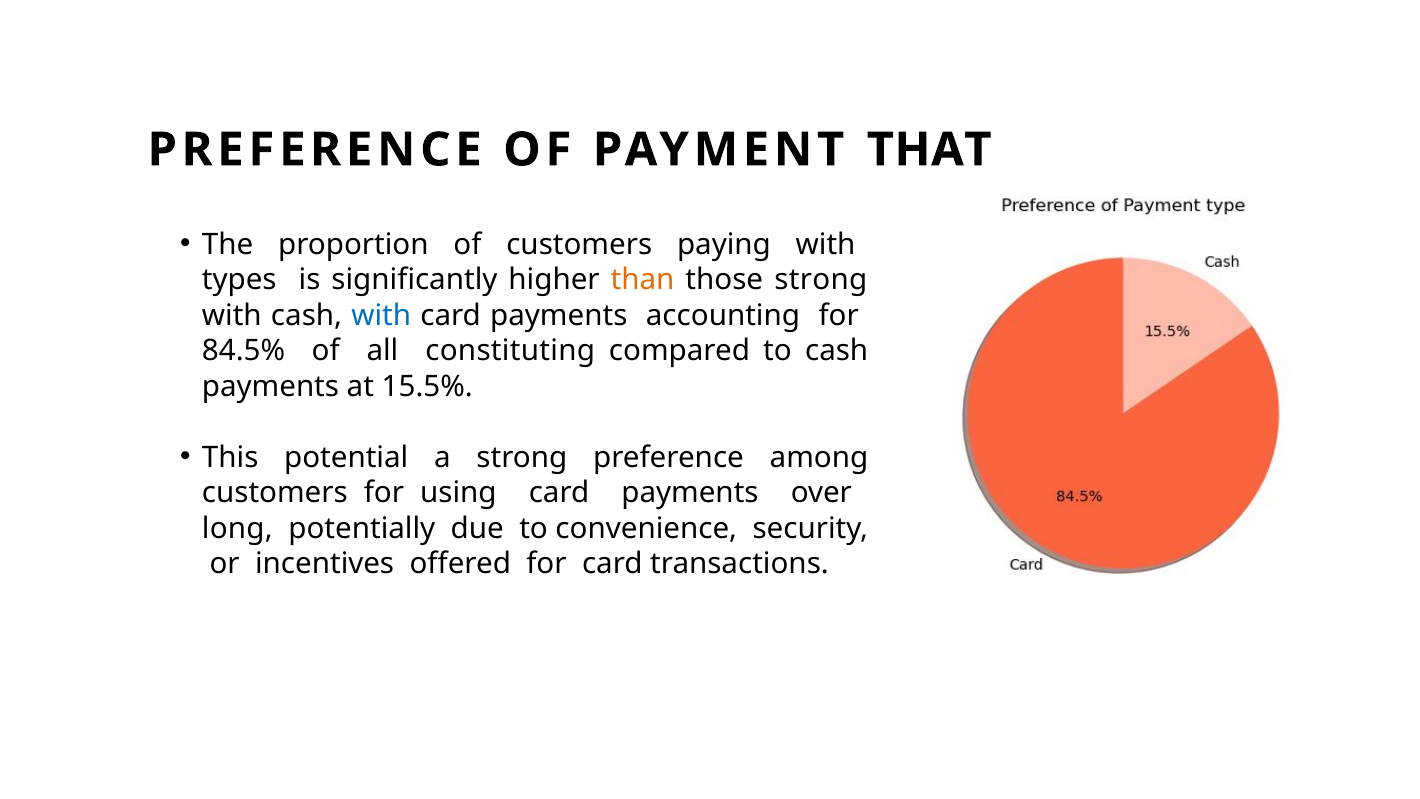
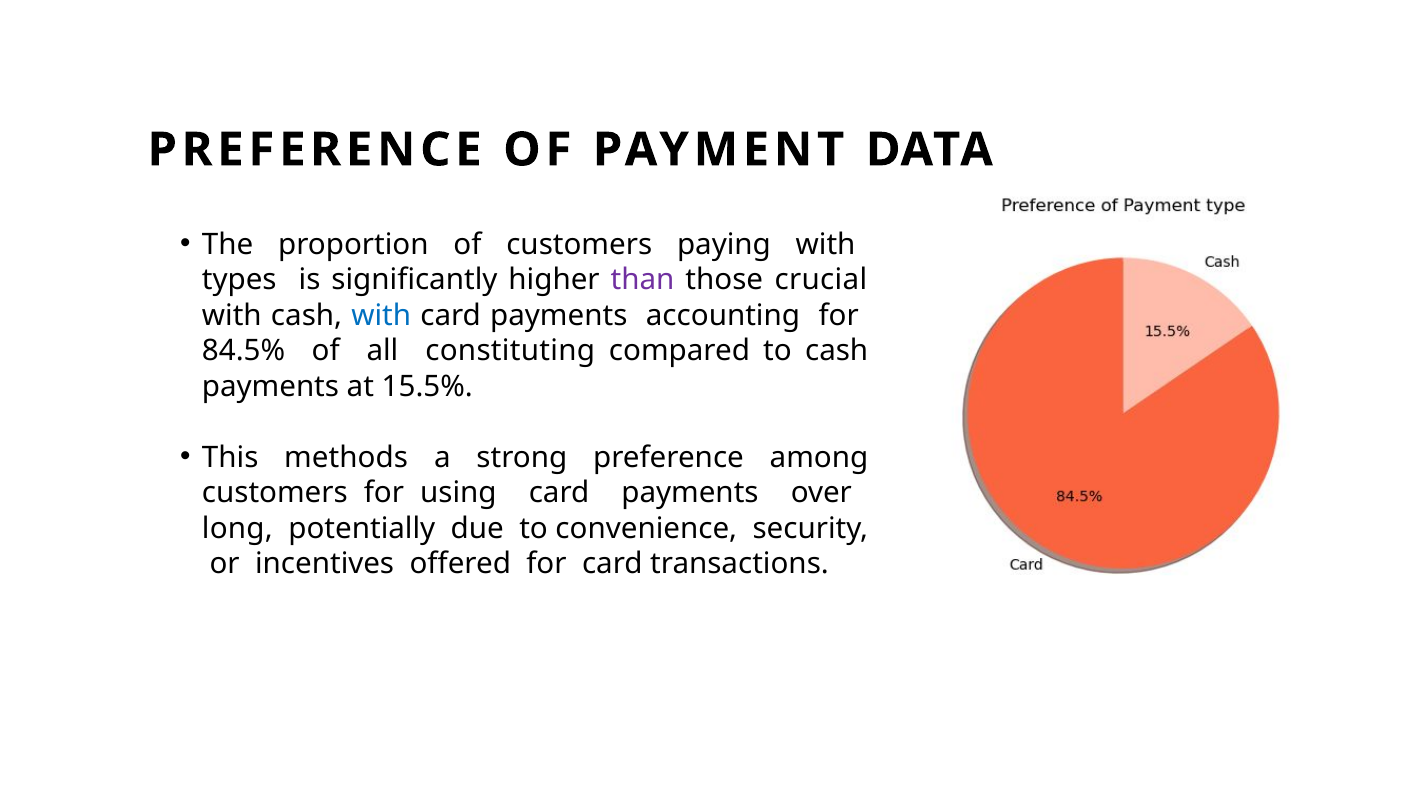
THAT: THAT -> DATA
than colour: orange -> purple
those strong: strong -> crucial
potential: potential -> methods
